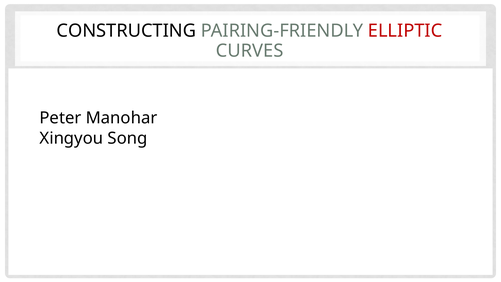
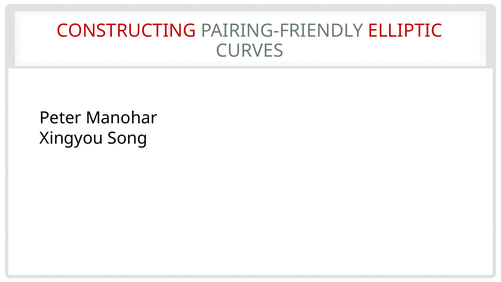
CONSTRUCTING colour: black -> red
